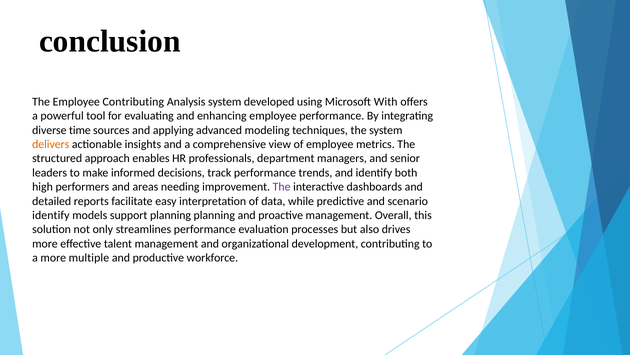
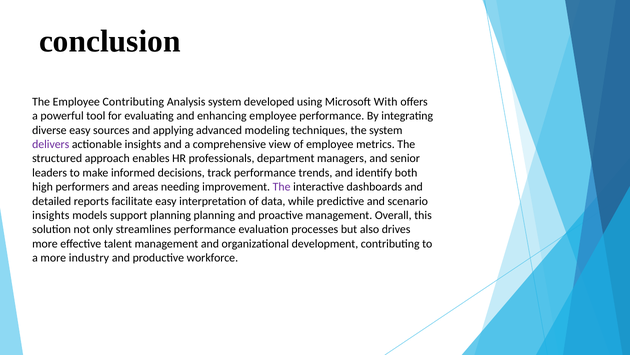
diverse time: time -> easy
delivers colour: orange -> purple
identify at (51, 215): identify -> insights
multiple: multiple -> industry
